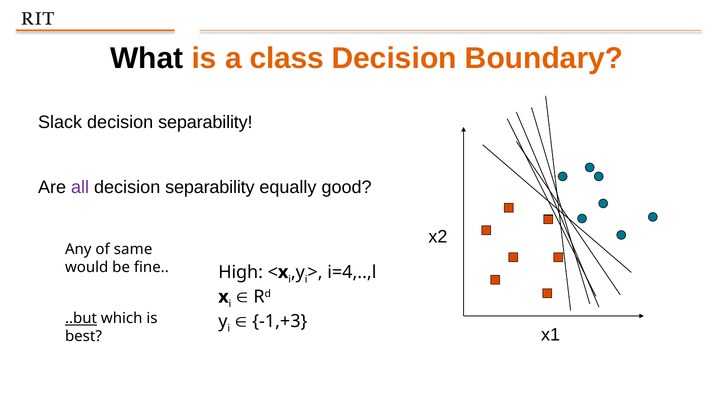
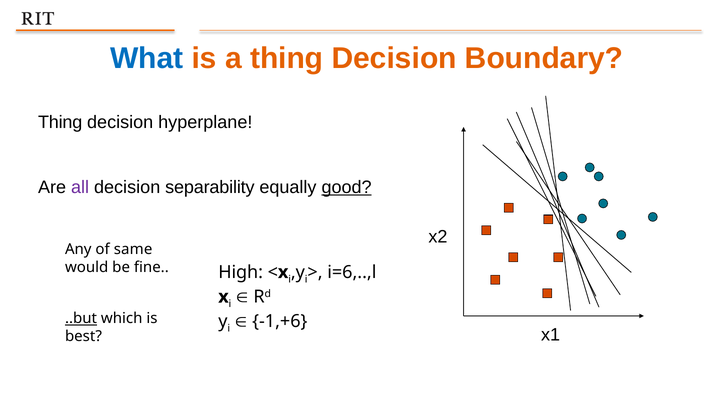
What colour: black -> blue
a class: class -> thing
Slack at (60, 123): Slack -> Thing
separability at (205, 123): separability -> hyperplane
good underline: none -> present
i=4,..,l: i=4,..,l -> i=6,..,l
-1,+3: -1,+3 -> -1,+6
